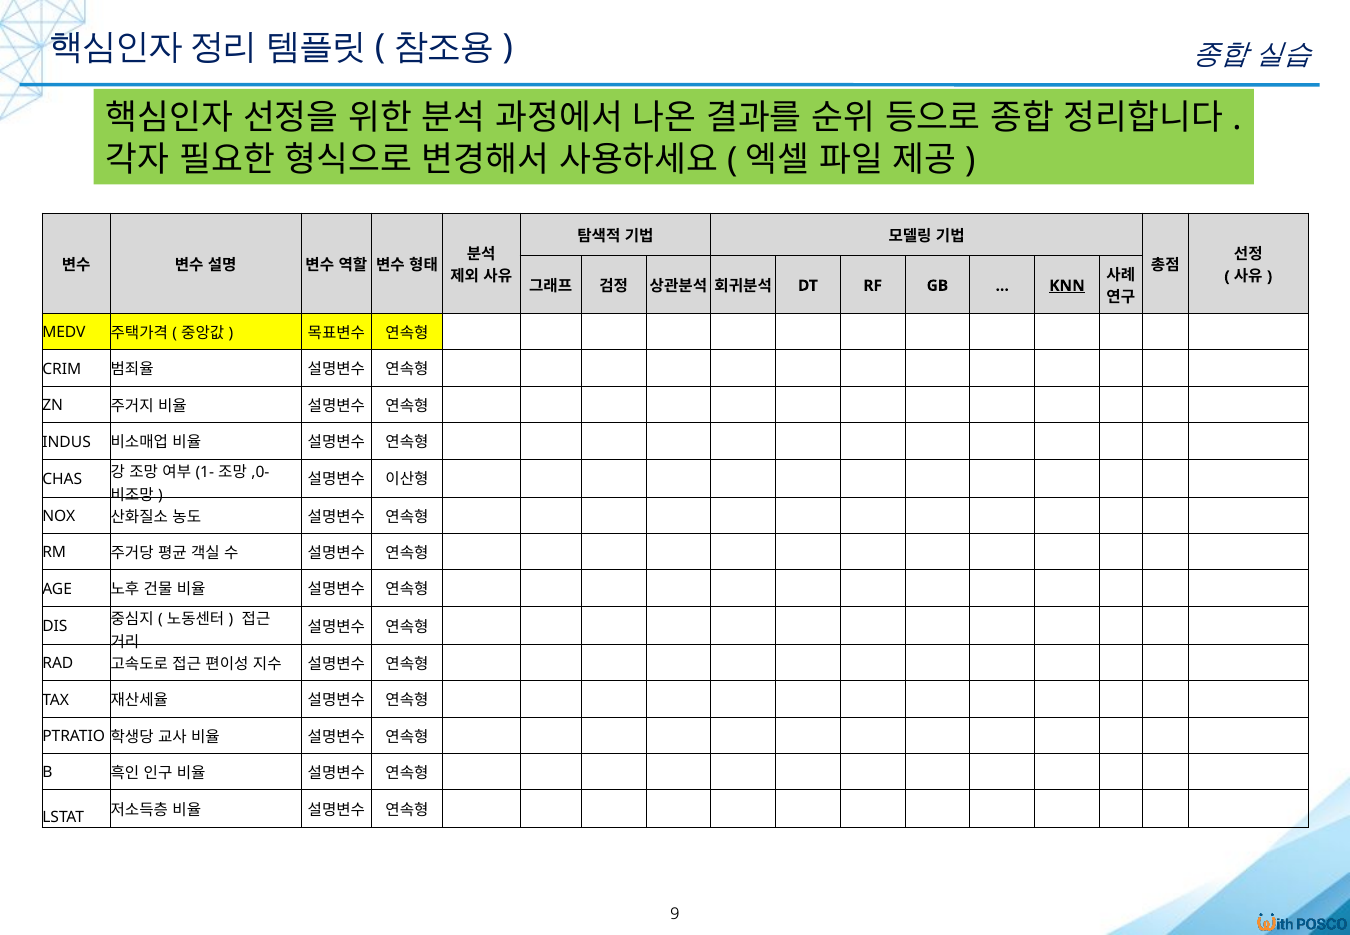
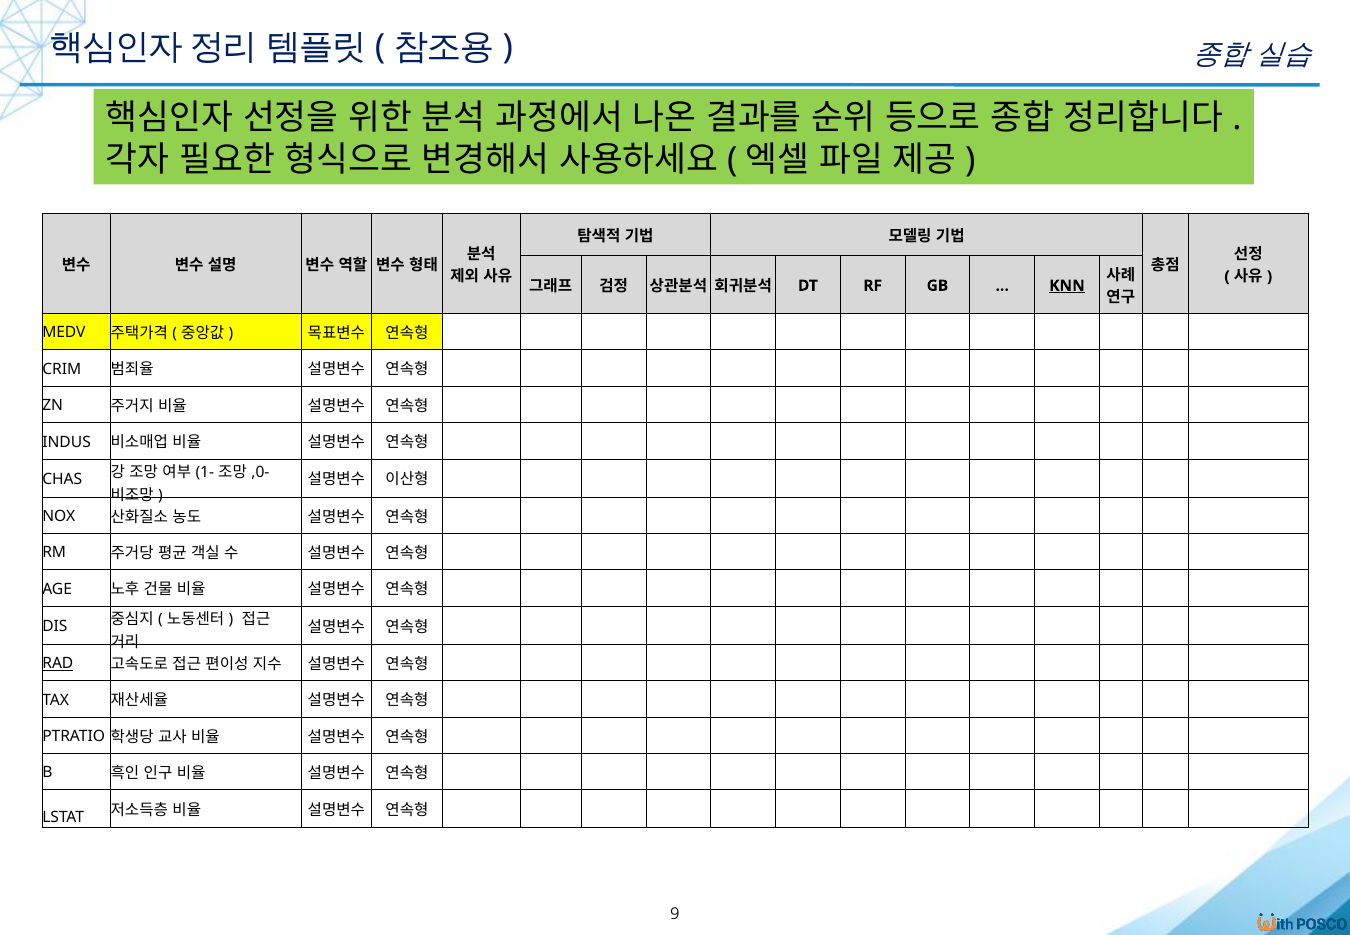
RAD underline: none -> present
